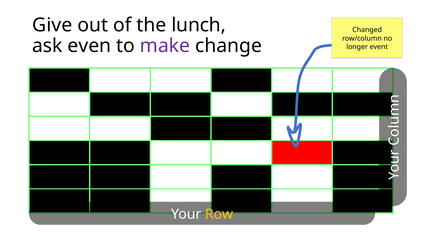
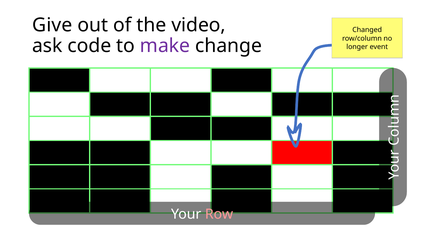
lunch: lunch -> video
even: even -> code
Row colour: yellow -> pink
